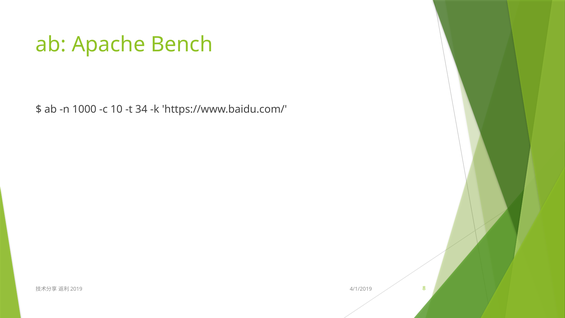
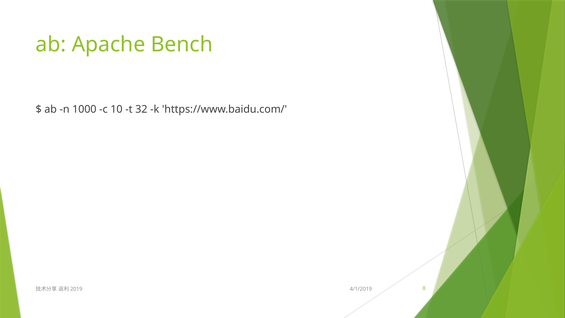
34: 34 -> 32
